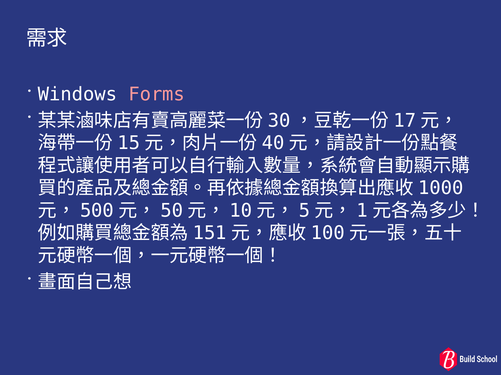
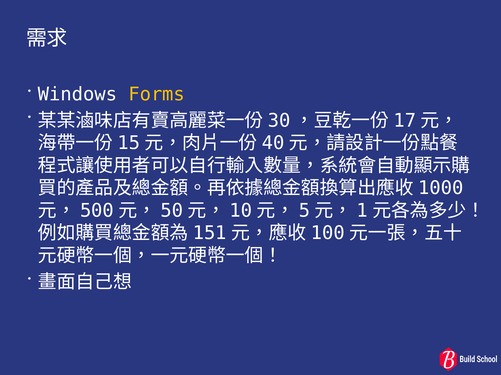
Forms colour: pink -> yellow
